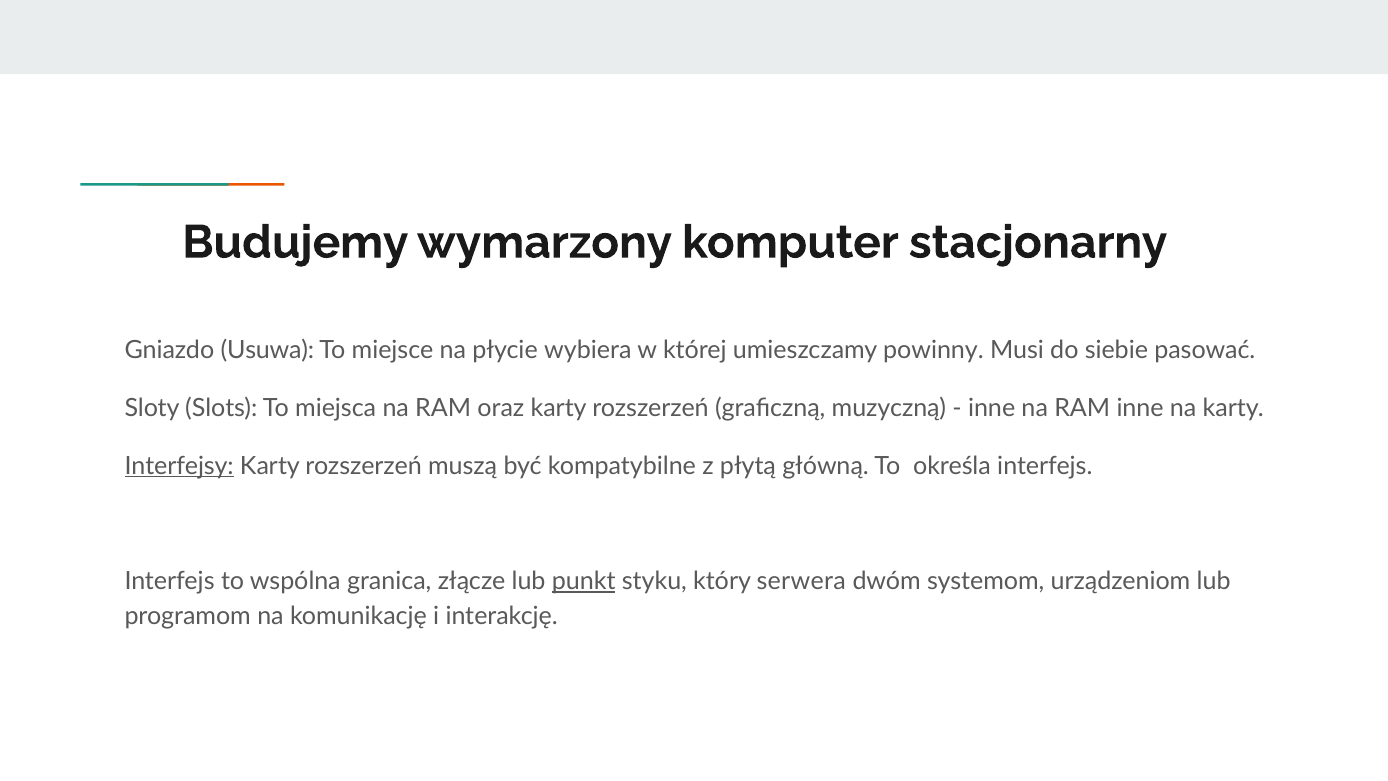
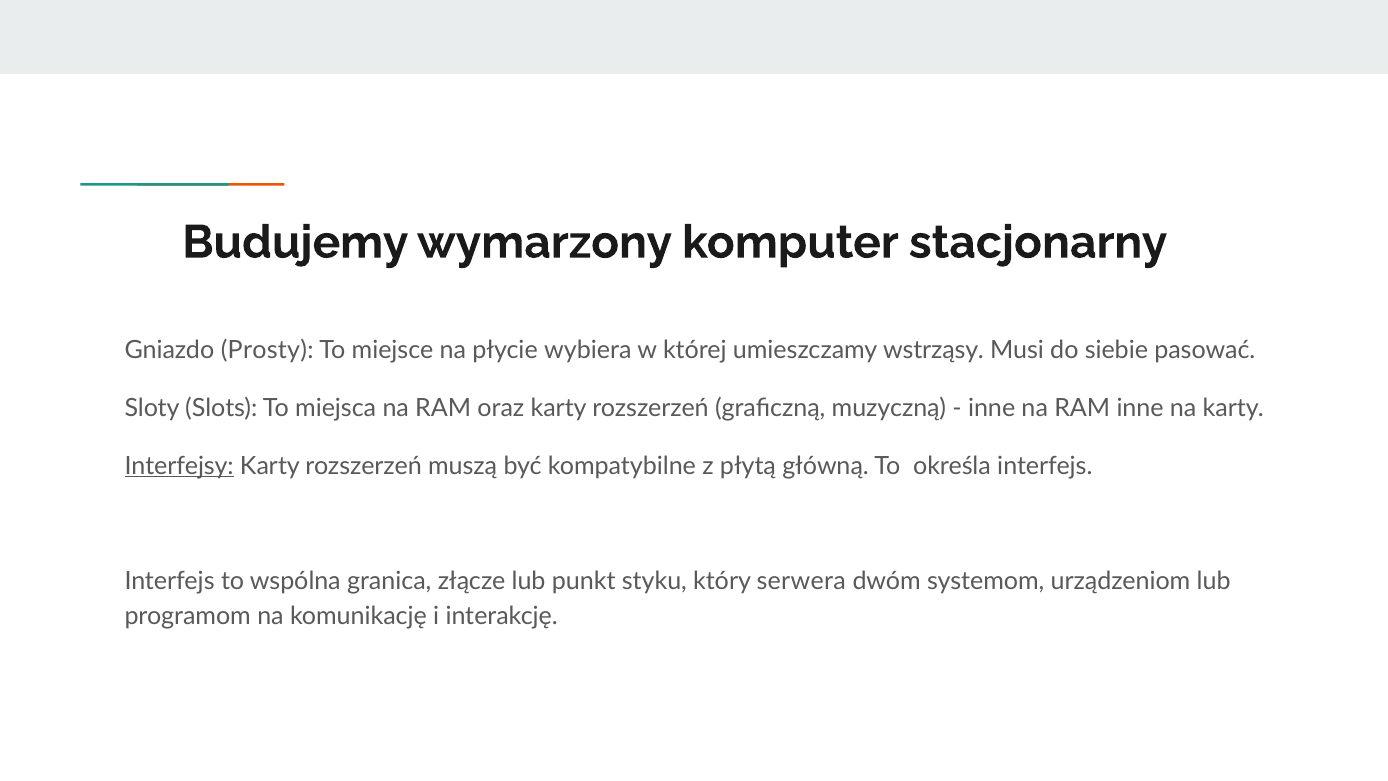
Usuwa: Usuwa -> Prosty
powinny: powinny -> wstrząsy
punkt underline: present -> none
